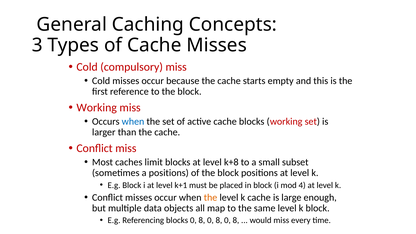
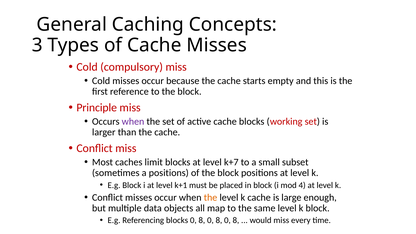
Working at (97, 108): Working -> Principle
when at (133, 122) colour: blue -> purple
k+8: k+8 -> k+7
